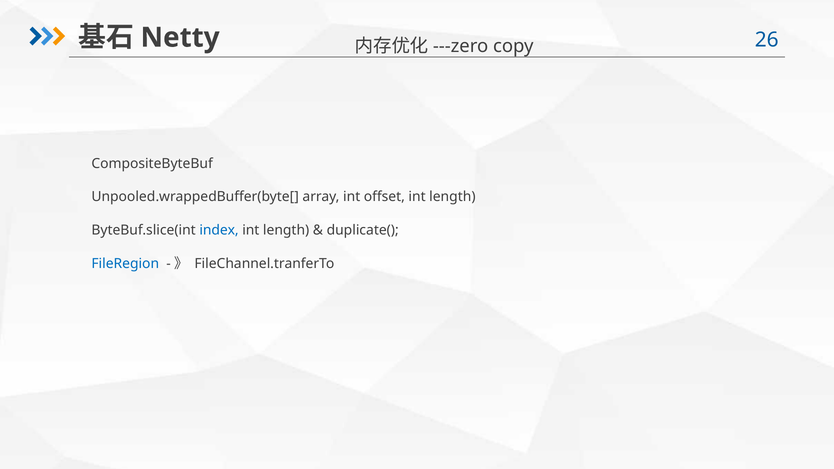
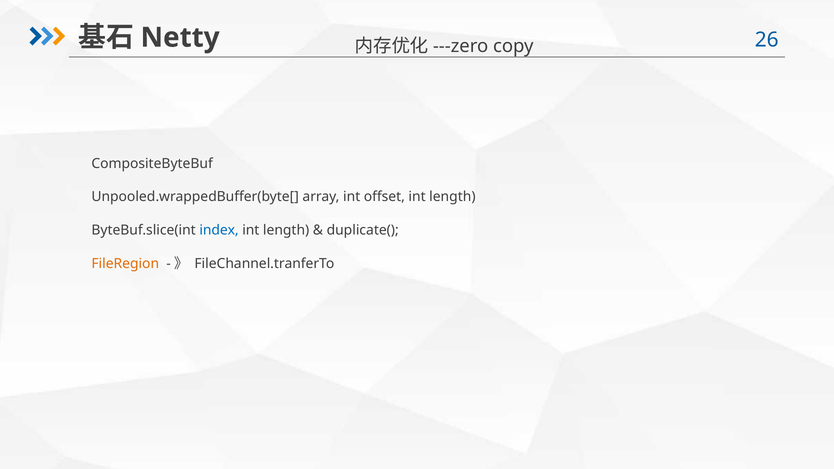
FileRegion colour: blue -> orange
